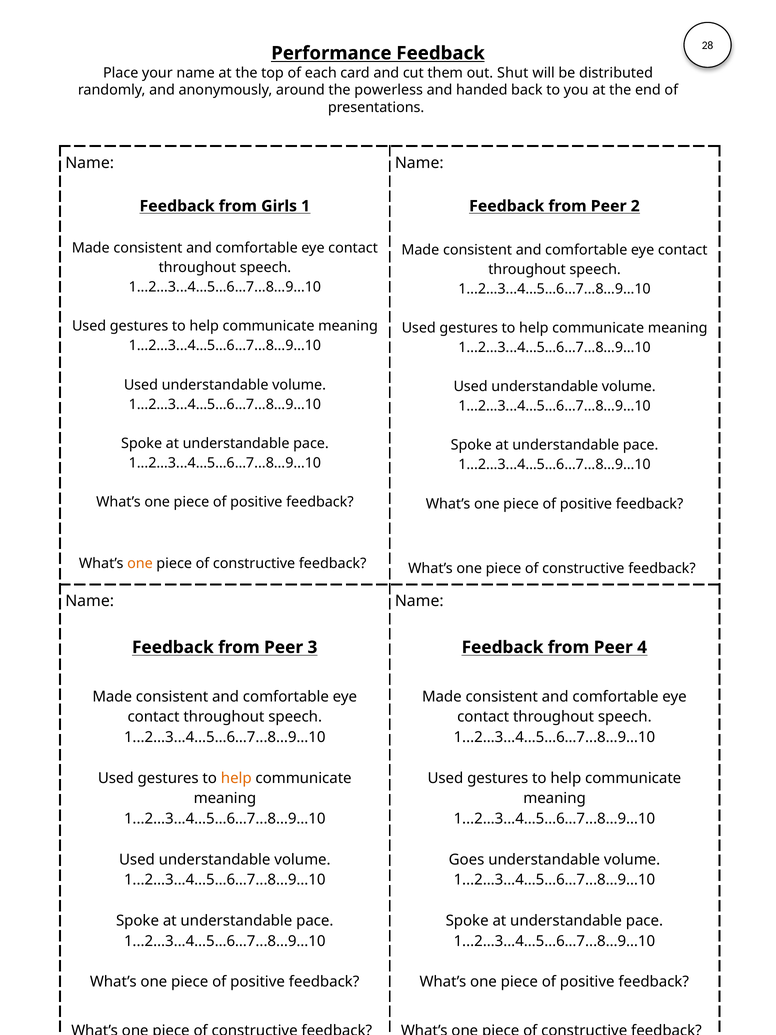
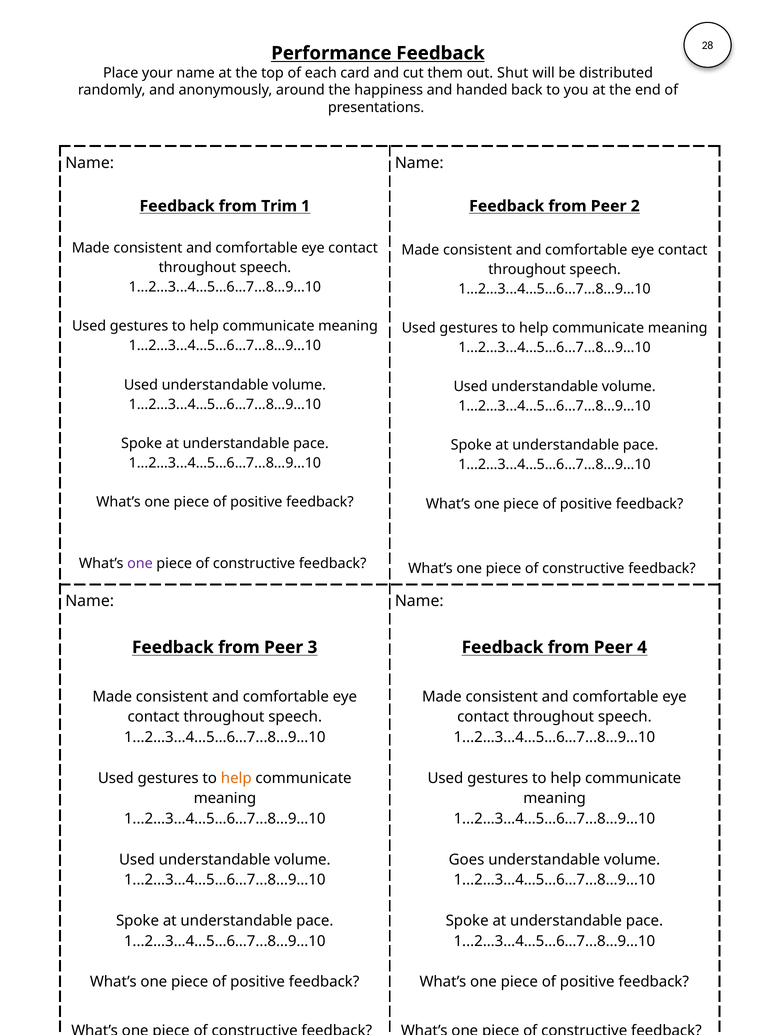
powerless: powerless -> happiness
Girls: Girls -> Trim
one at (140, 563) colour: orange -> purple
